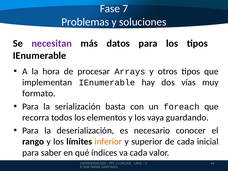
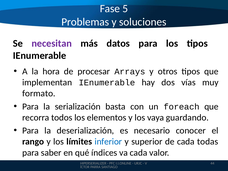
7: 7 -> 5
inferior colour: orange -> blue
inicial: inicial -> todas
